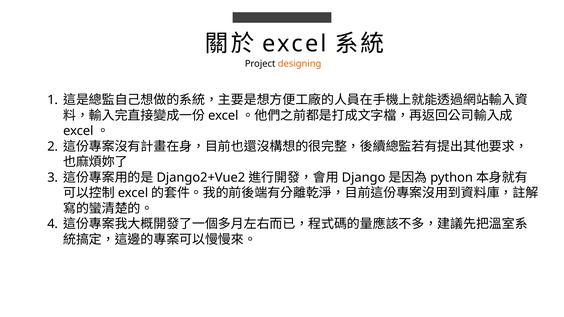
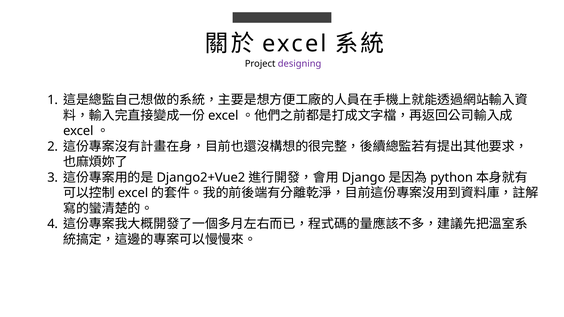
designing colour: orange -> purple
